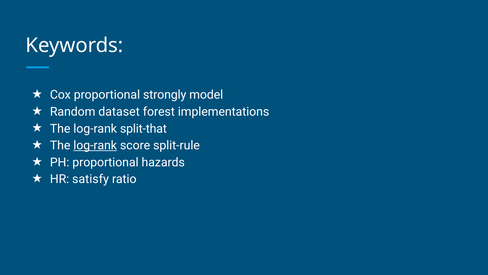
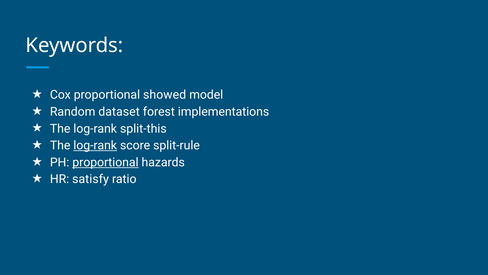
strongly: strongly -> showed
split-that: split-that -> split-this
proportional at (105, 162) underline: none -> present
